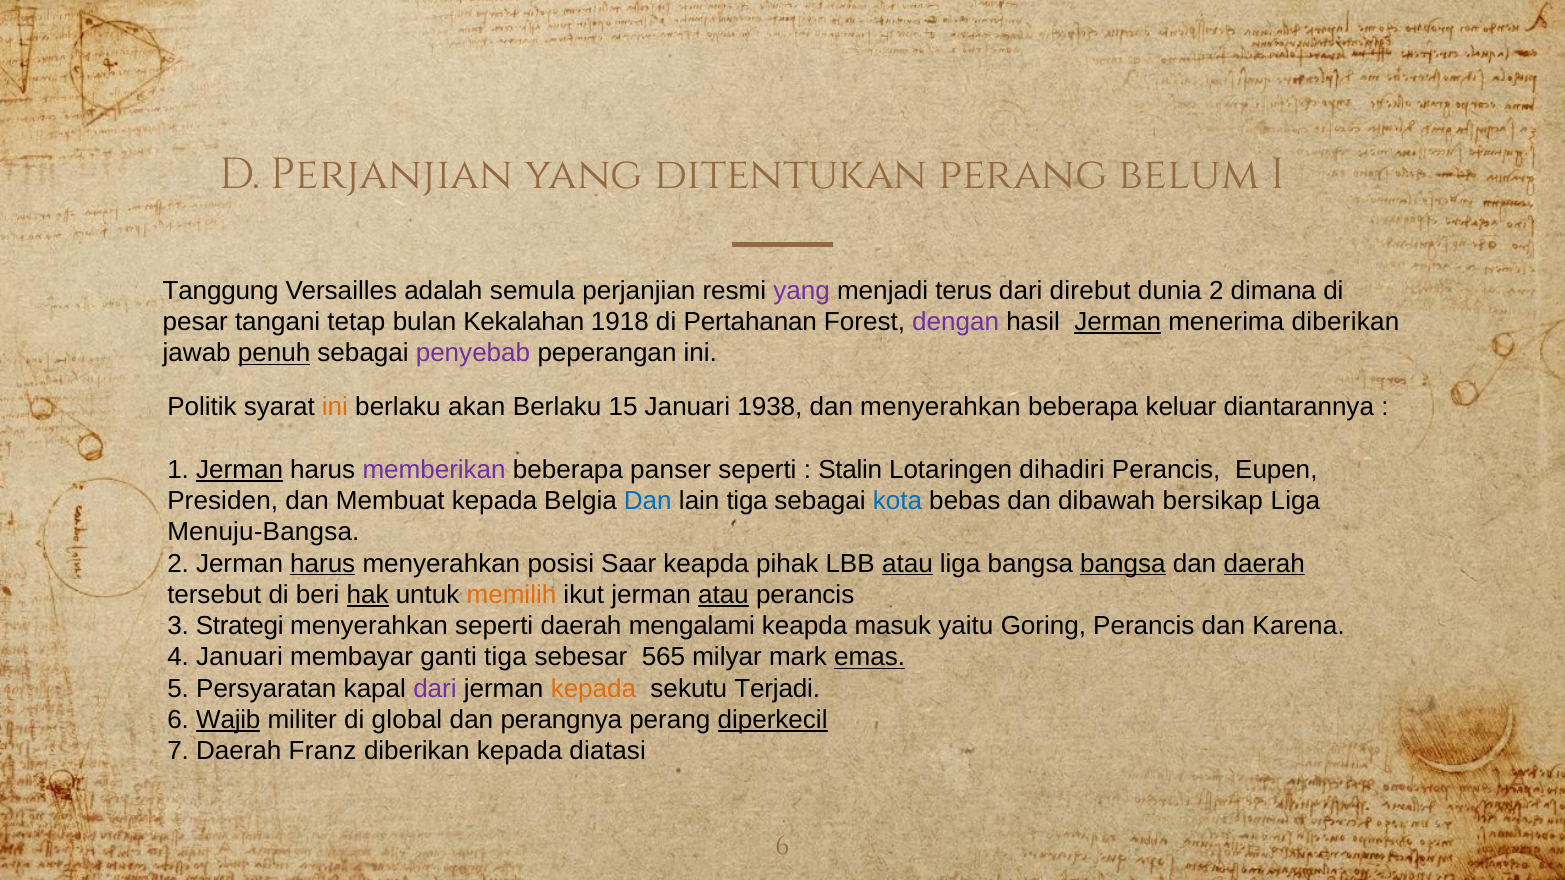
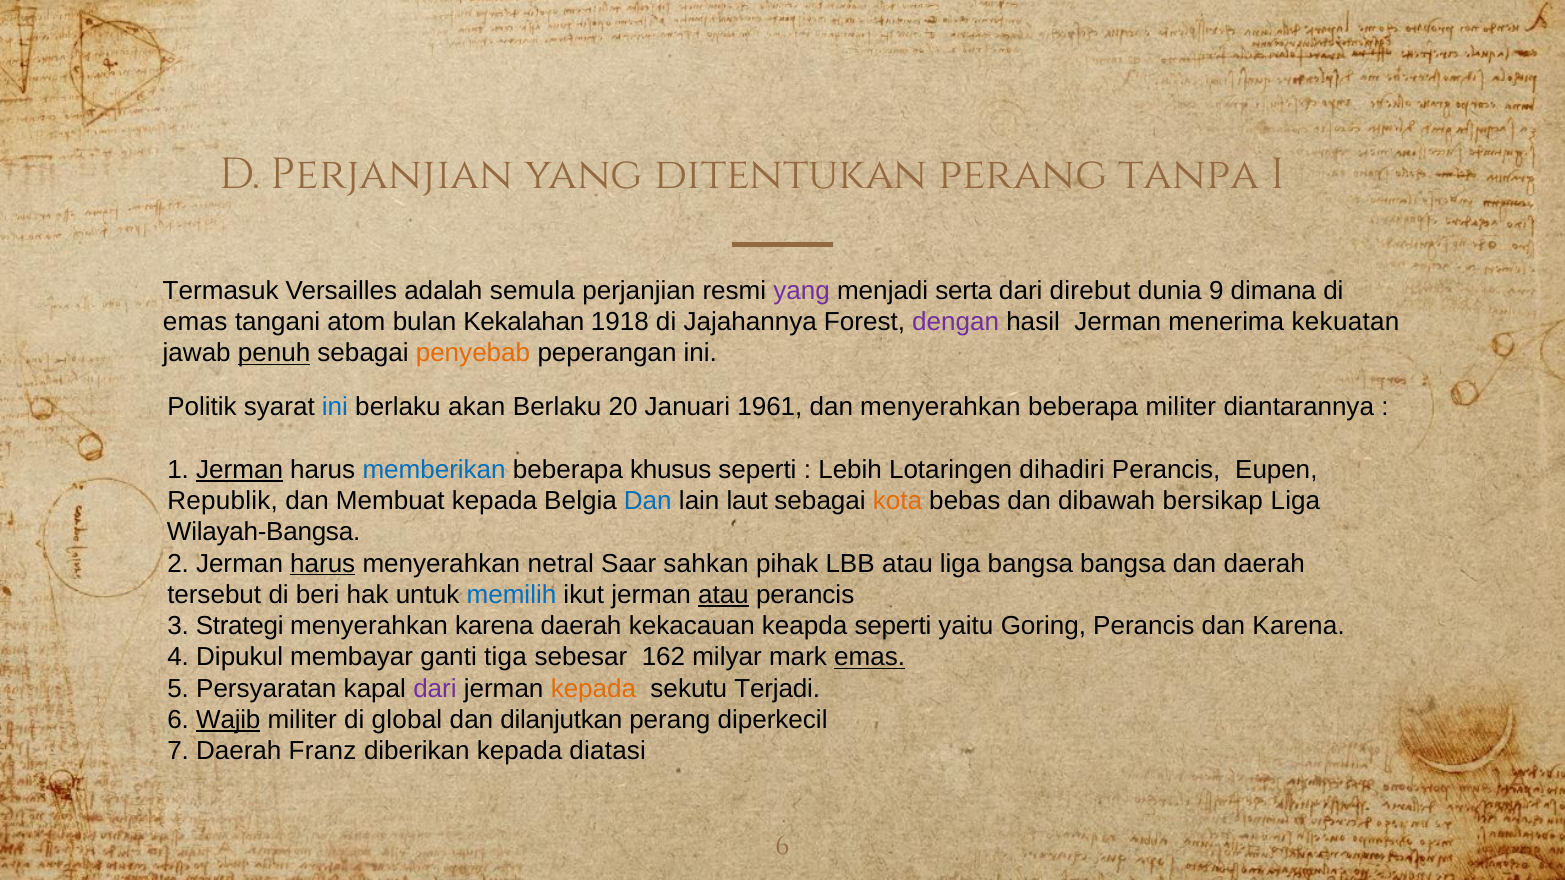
belum: belum -> tanpa
Tanggung: Tanggung -> Termasuk
terus: terus -> serta
dunia 2: 2 -> 9
pesar at (195, 322): pesar -> emas
tetap: tetap -> atom
Pertahanan: Pertahanan -> Jajahannya
Jerman at (1118, 322) underline: present -> none
menerima diberikan: diberikan -> kekuatan
penyebab colour: purple -> orange
ini at (335, 407) colour: orange -> blue
15: 15 -> 20
1938: 1938 -> 1961
beberapa keluar: keluar -> militer
memberikan colour: purple -> blue
panser: panser -> khusus
Stalin: Stalin -> Lebih
Presiden: Presiden -> Republik
lain tiga: tiga -> laut
kota colour: blue -> orange
Menuju-Bangsa: Menuju-Bangsa -> Wilayah-Bangsa
posisi: posisi -> netral
Saar keapda: keapda -> sahkan
atau at (907, 564) underline: present -> none
bangsa at (1123, 564) underline: present -> none
daerah at (1264, 564) underline: present -> none
hak underline: present -> none
memilih colour: orange -> blue
menyerahkan seperti: seperti -> karena
mengalami: mengalami -> kekacauan
keapda masuk: masuk -> seperti
4 Januari: Januari -> Dipukul
565: 565 -> 162
perangnya: perangnya -> dilanjutkan
diperkecil underline: present -> none
